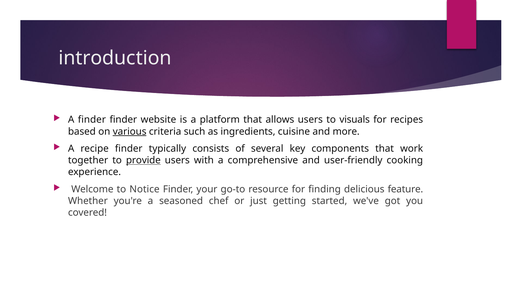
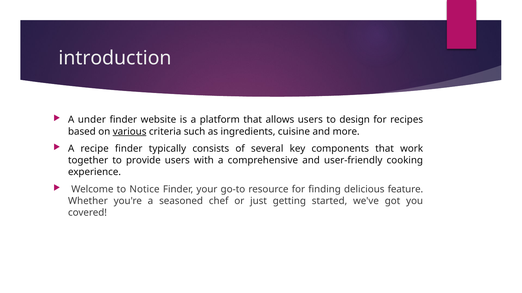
A finder: finder -> under
visuals: visuals -> design
provide underline: present -> none
